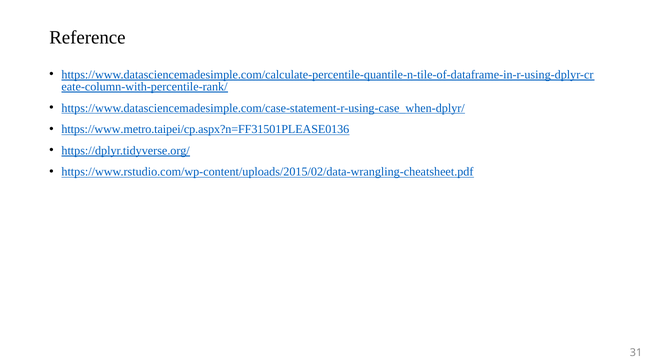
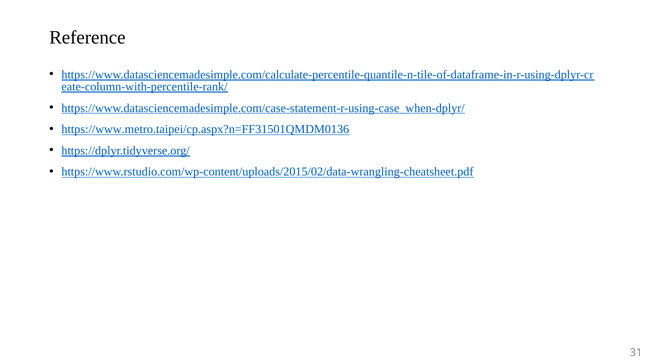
https://www.metro.taipei/cp.aspx?n=FF31501PLEASE0136: https://www.metro.taipei/cp.aspx?n=FF31501PLEASE0136 -> https://www.metro.taipei/cp.aspx?n=FF31501QMDM0136
